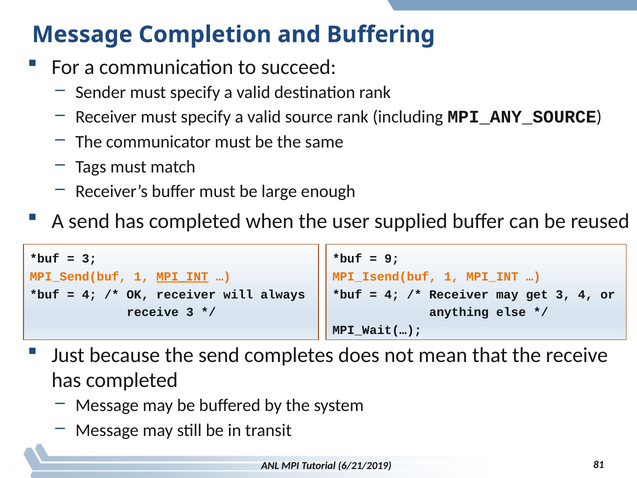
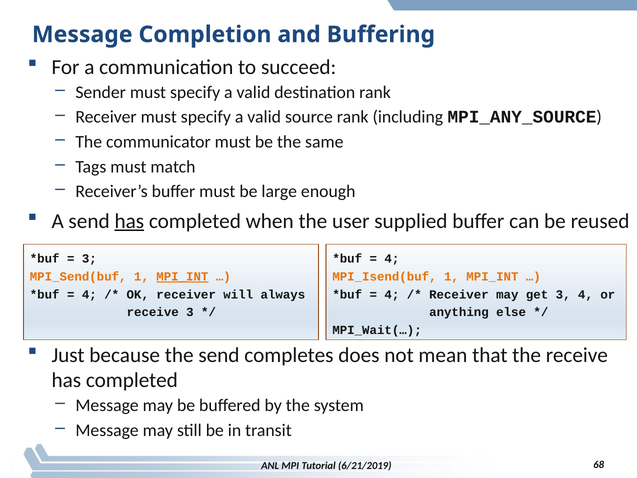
has at (129, 221) underline: none -> present
9 at (392, 259): 9 -> 4
81: 81 -> 68
